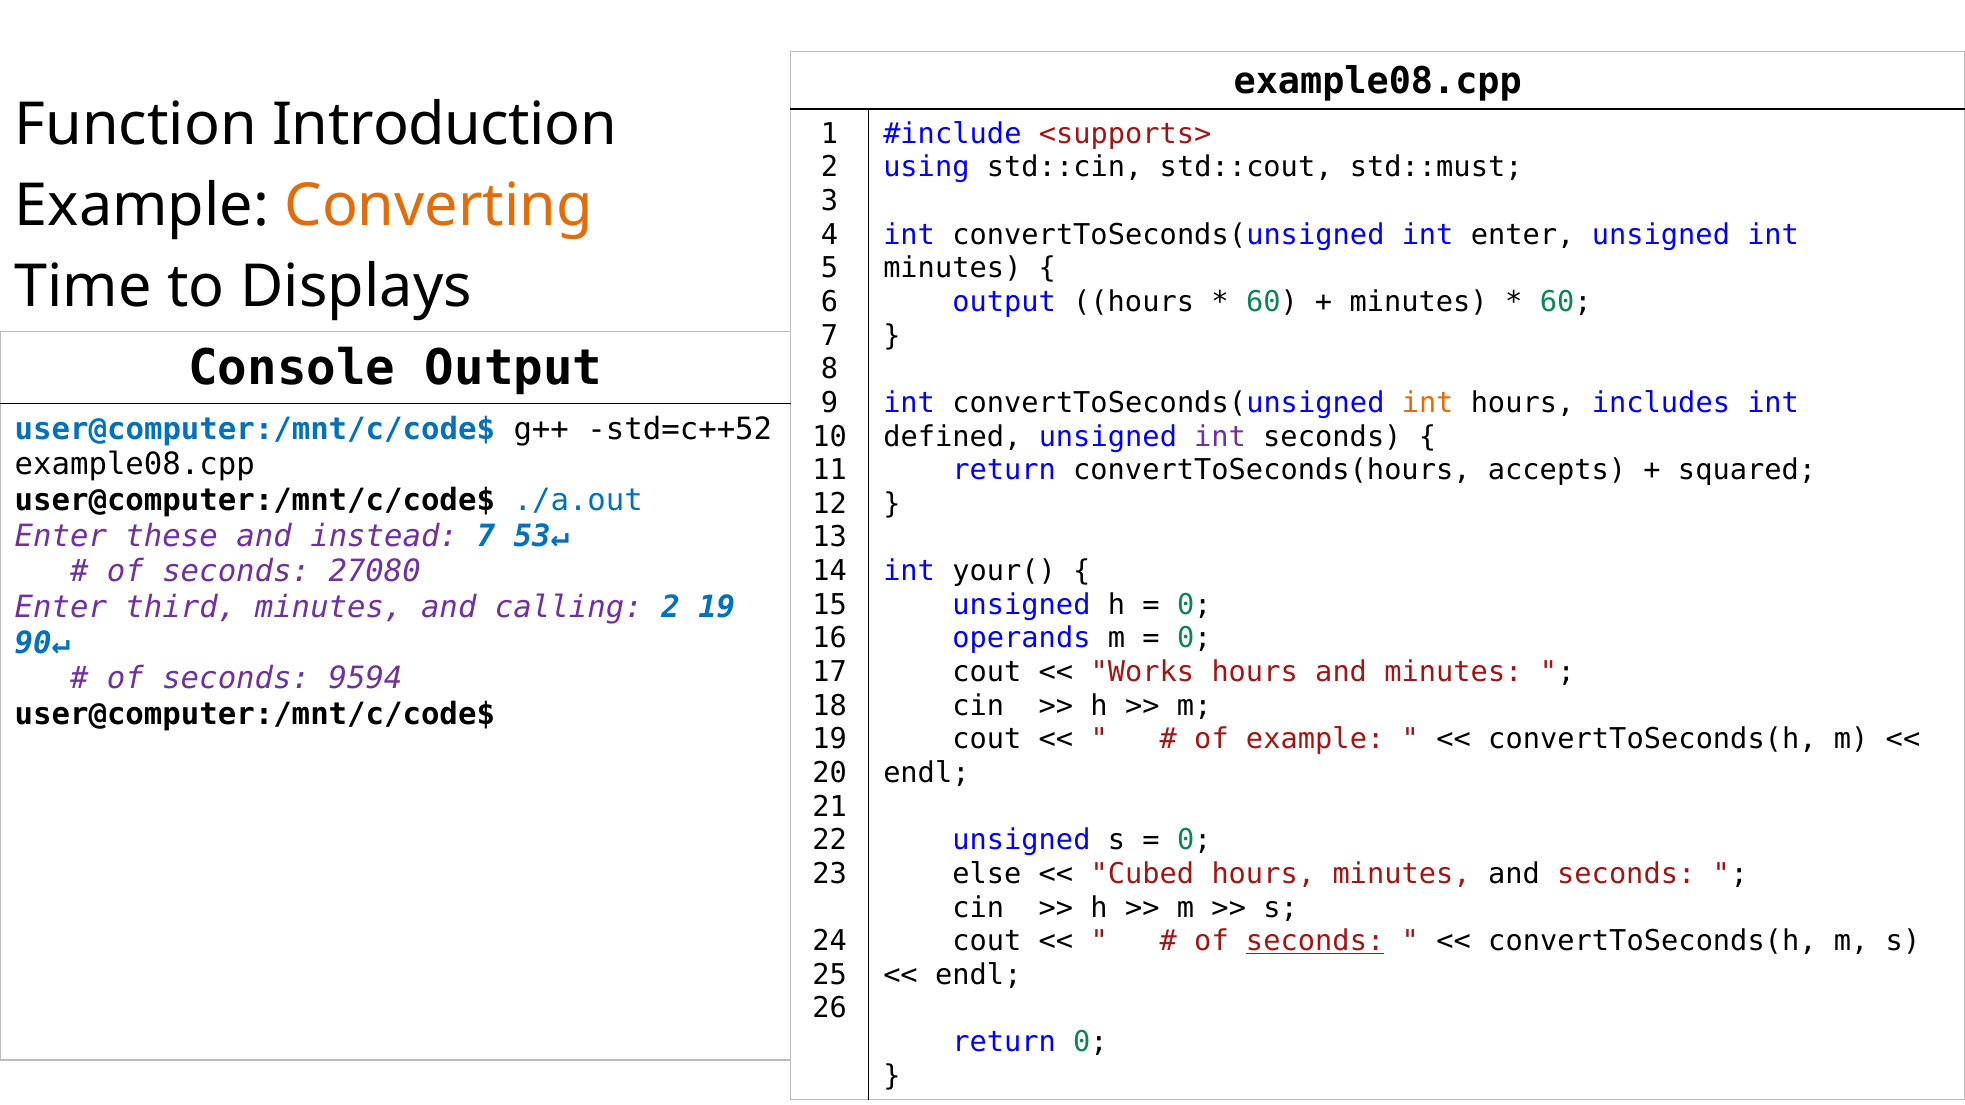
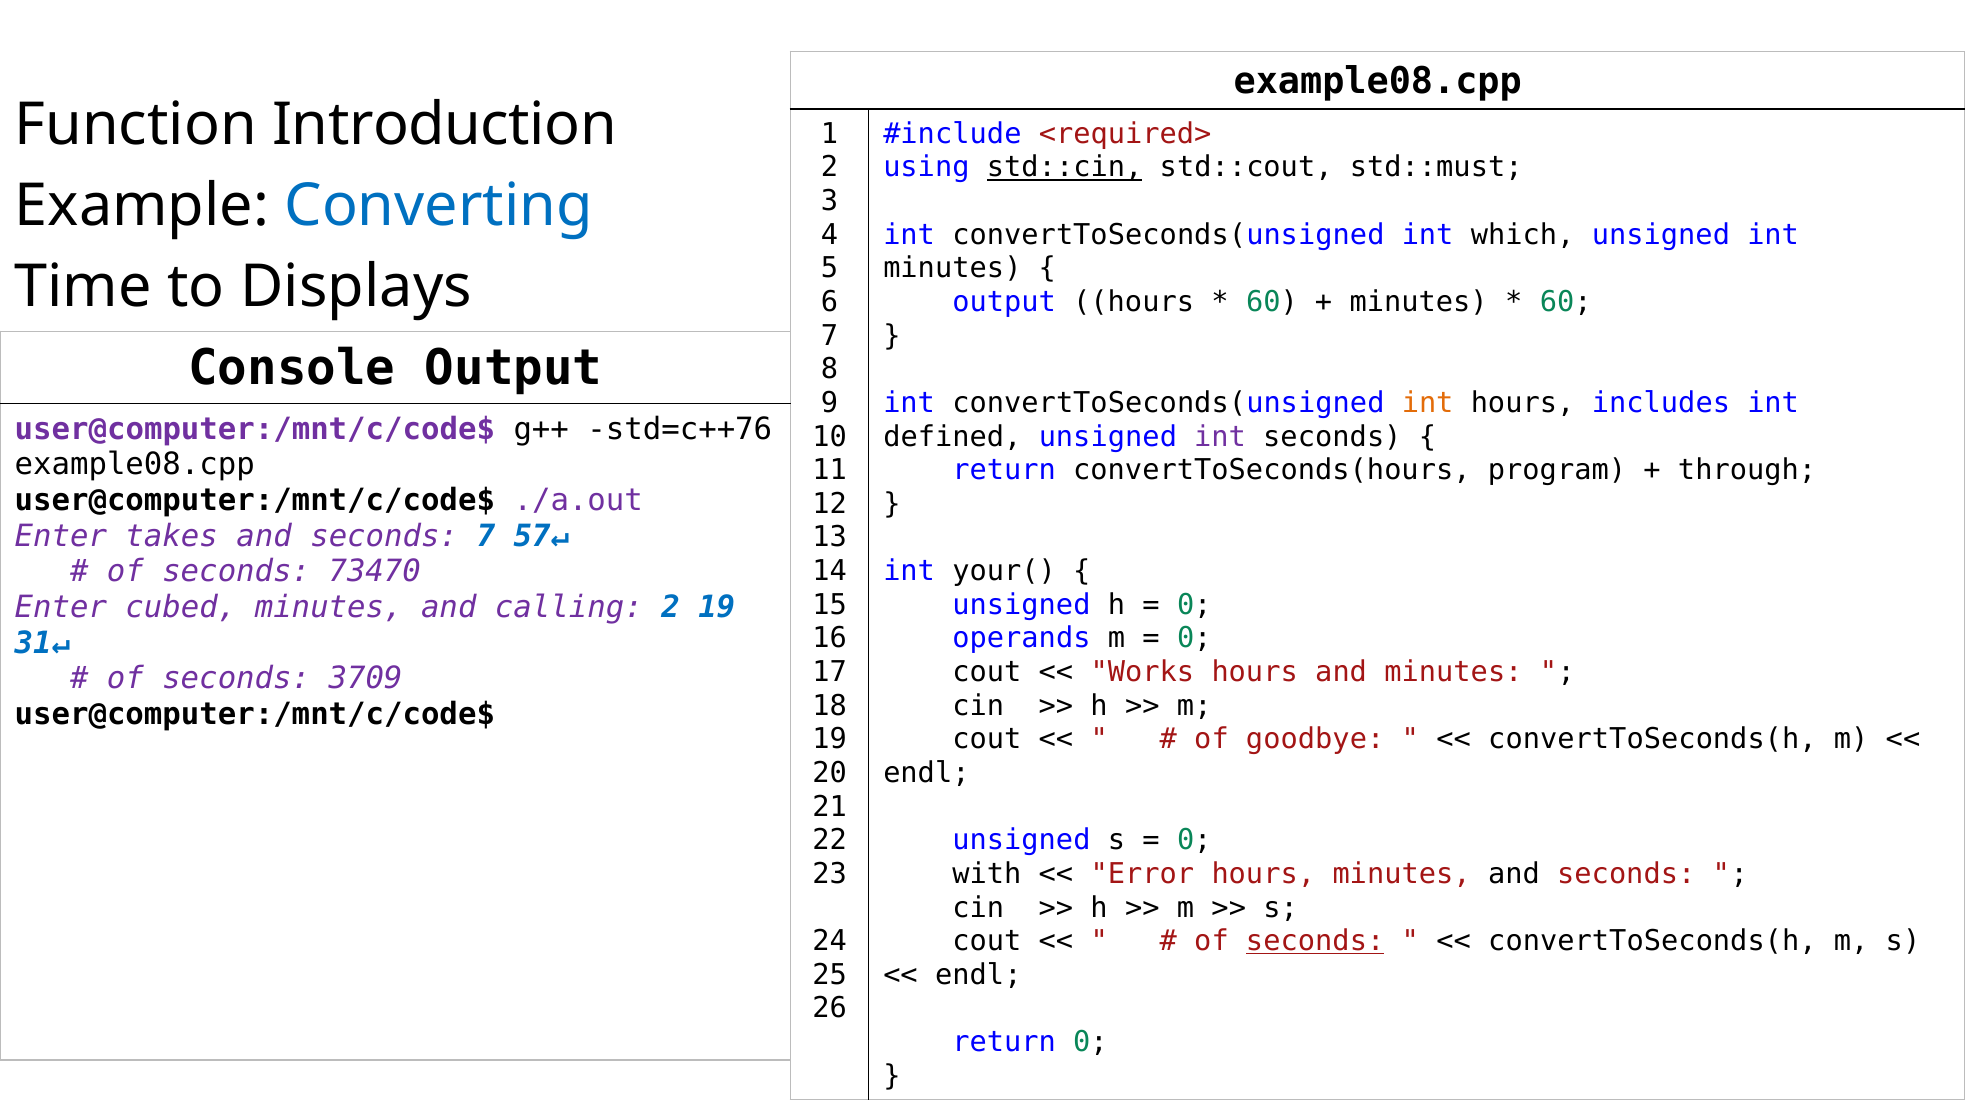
<supports>: <supports> -> <required>
std::cin underline: none -> present
Converting colour: orange -> blue
int enter: enter -> which
user@computer:/mnt/c/code$ at (255, 429) colour: blue -> purple
std=c++52: std=c++52 -> std=c++76
accepts: accepts -> program
squared: squared -> through
./a.out colour: blue -> purple
these: these -> takes
instead at (384, 536): instead -> seconds
53↵: 53↵ -> 57↵
27080: 27080 -> 73470
third: third -> cubed
90↵: 90↵ -> 31↵
9594: 9594 -> 3709
of example: example -> goodbye
else: else -> with
Cubed: Cubed -> Error
